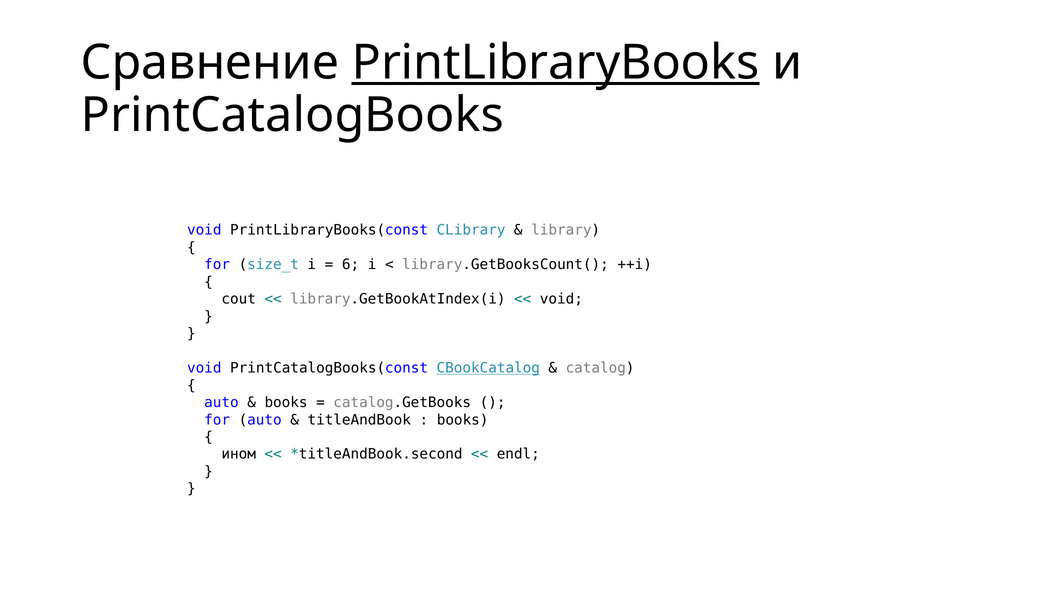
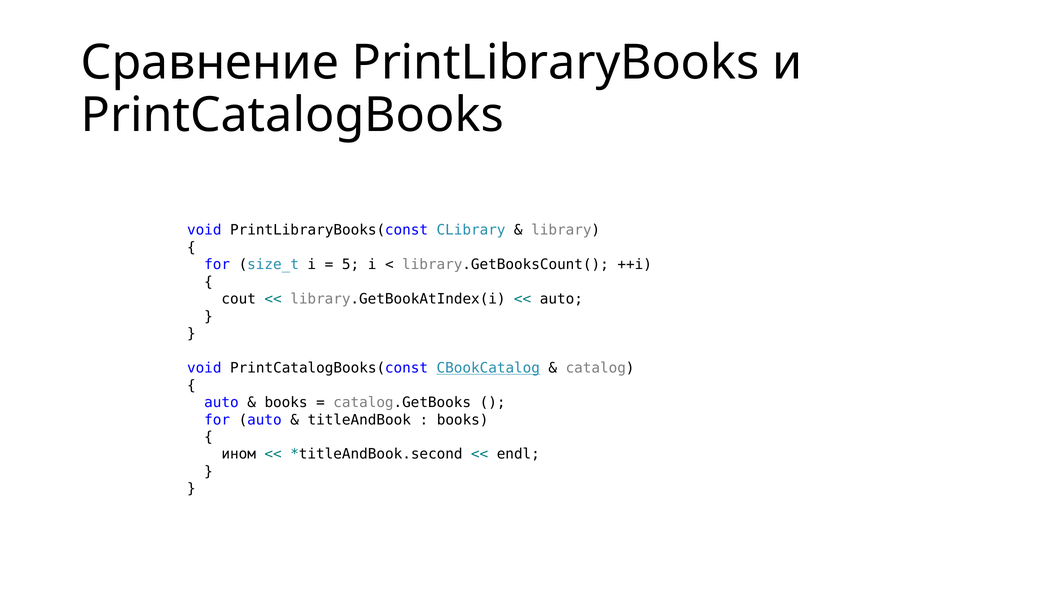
PrintLibraryBooks underline: present -> none
6: 6 -> 5
void at (561, 299): void -> auto
